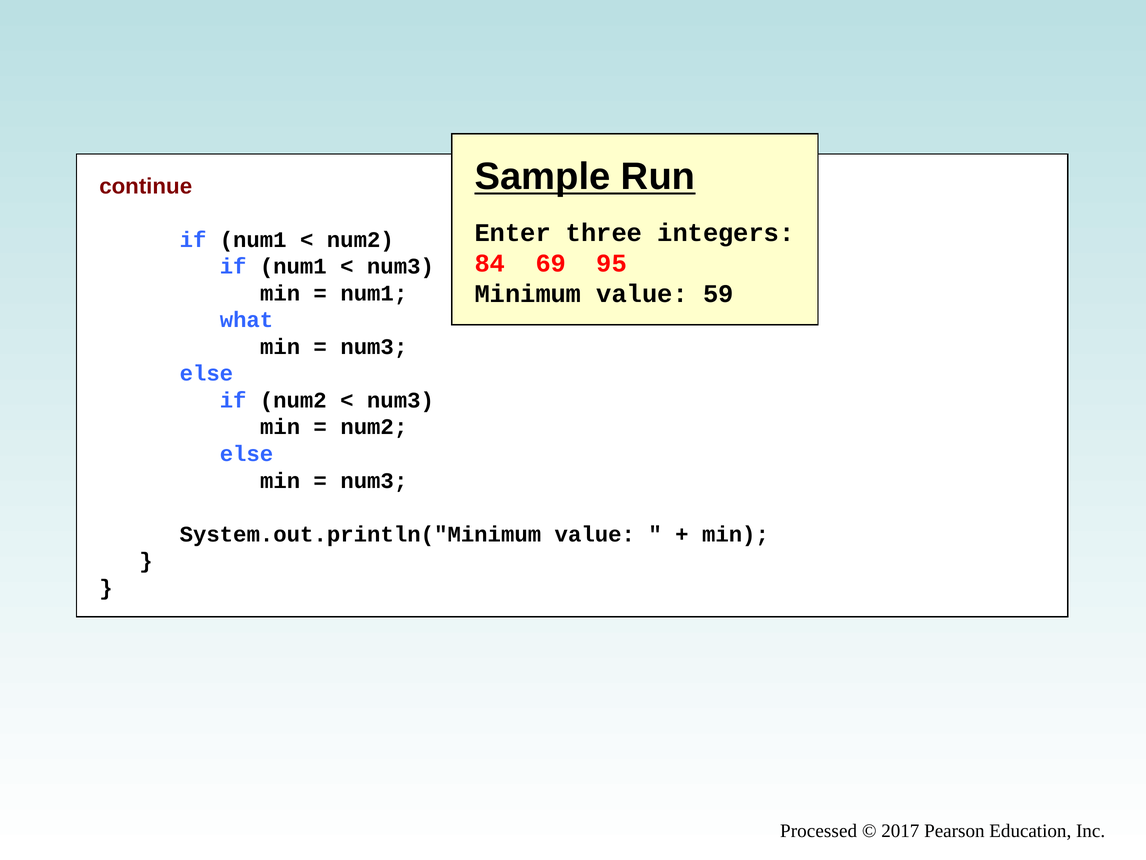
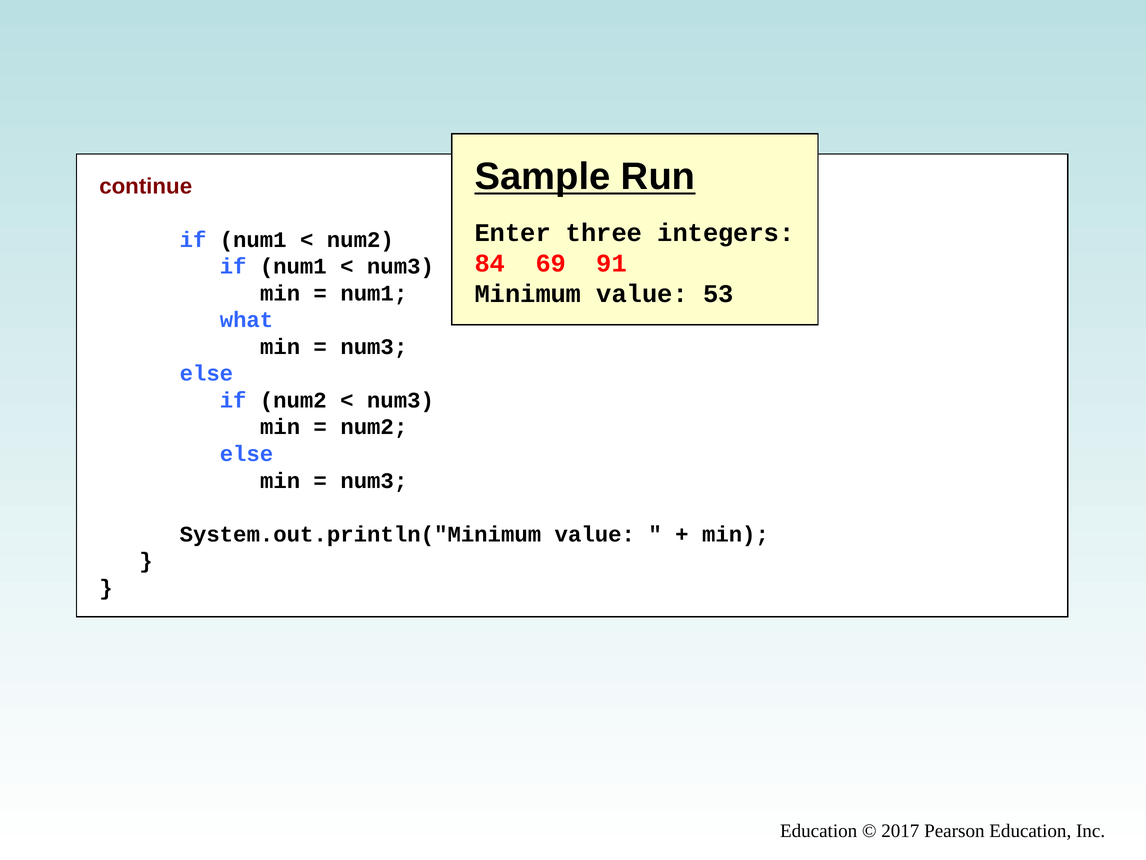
95: 95 -> 91
59: 59 -> 53
Processed at (819, 830): Processed -> Education
